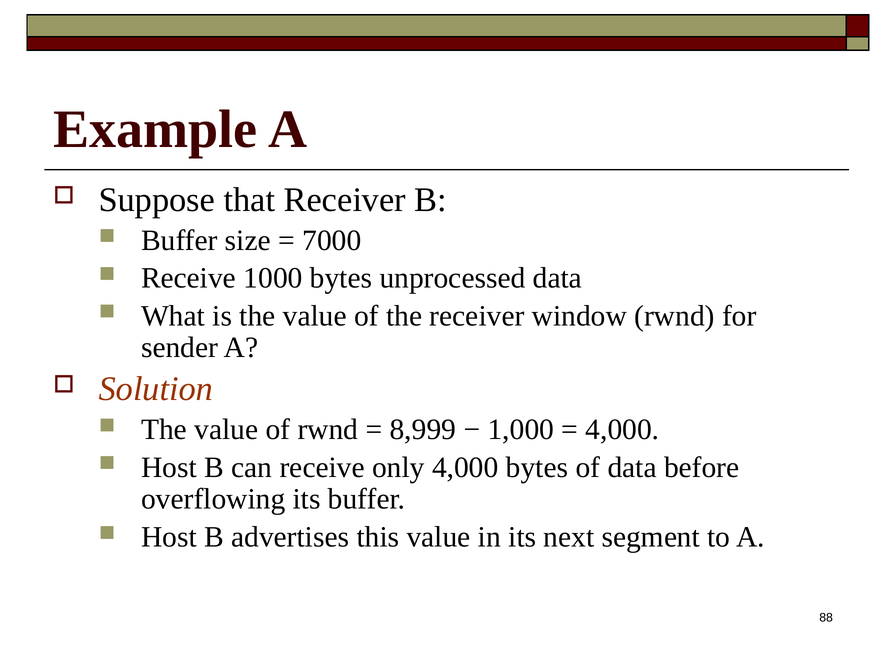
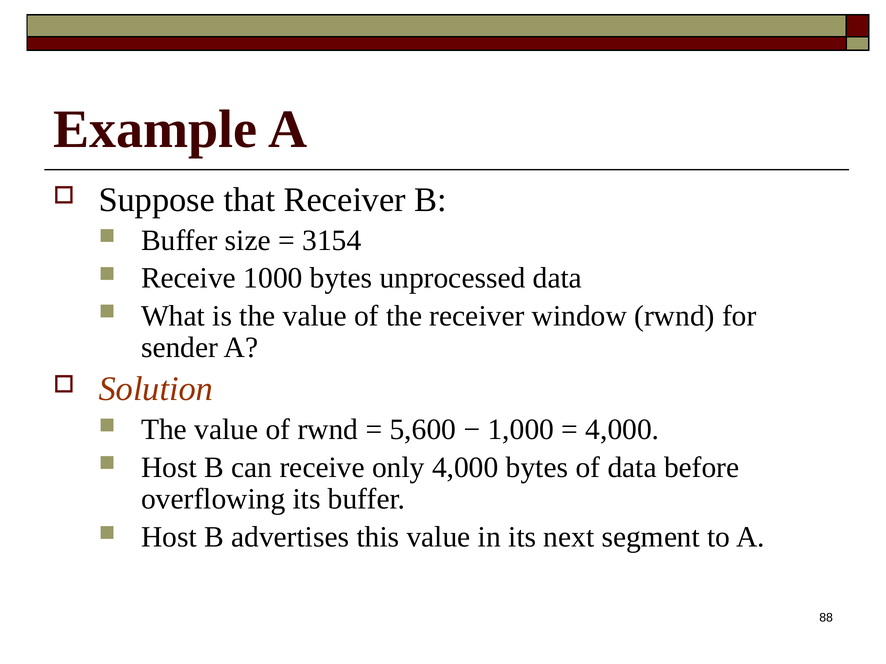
7000: 7000 -> 3154
8,999: 8,999 -> 5,600
